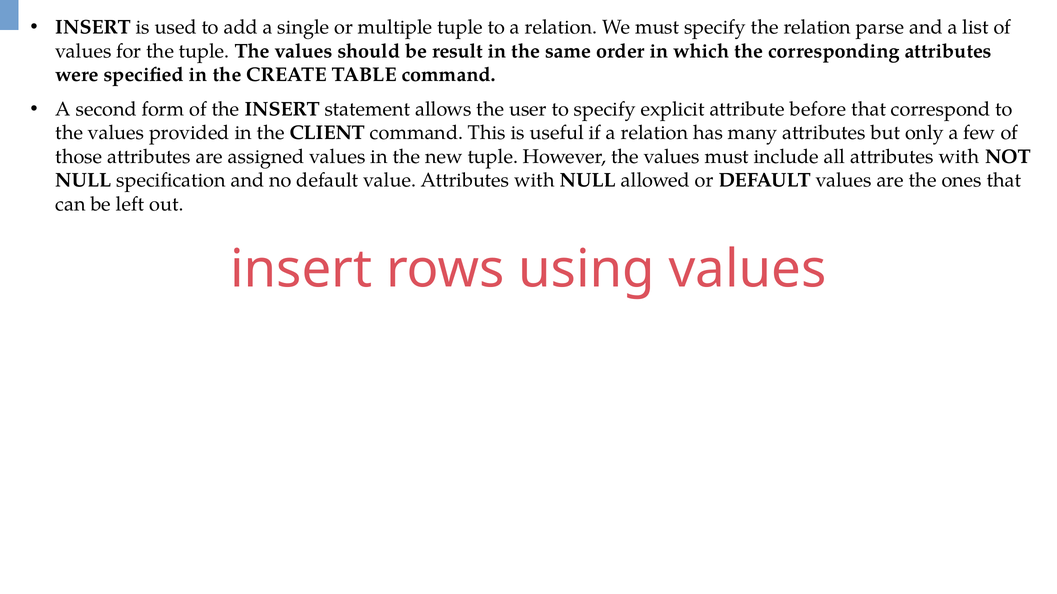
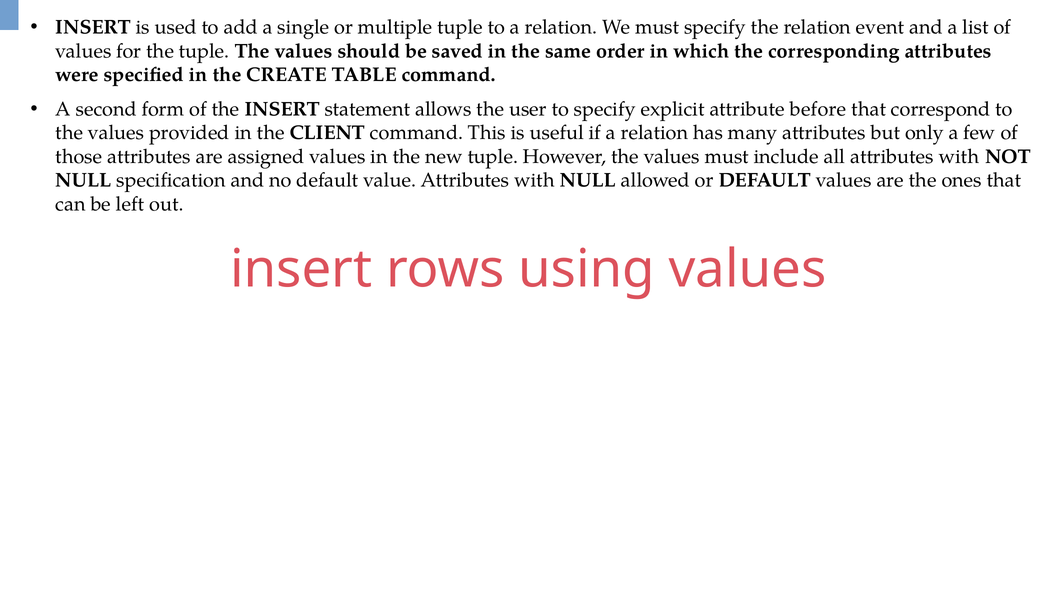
parse: parse -> event
result: result -> saved
